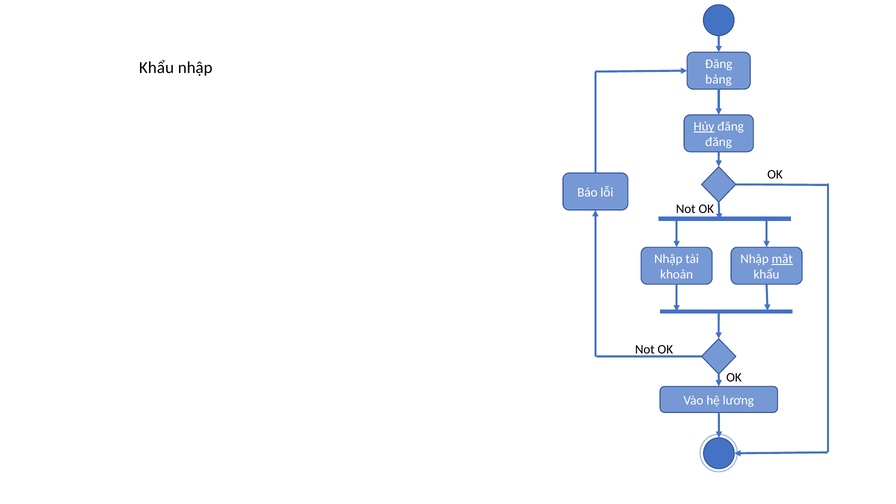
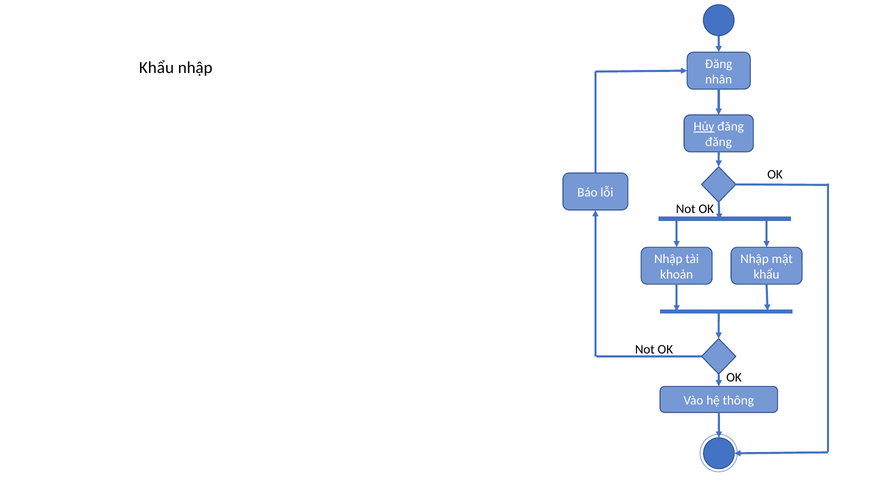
bảng: bảng -> nhân
mật underline: present -> none
lương: lương -> thông
